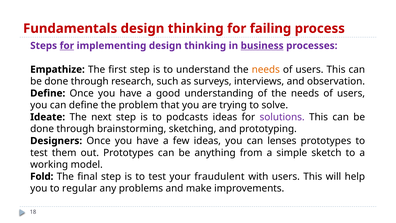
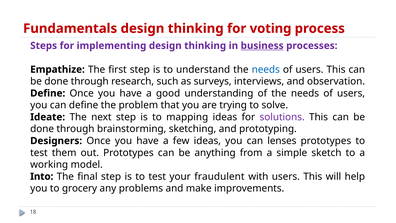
failing: failing -> voting
for at (67, 46) underline: present -> none
needs at (266, 69) colour: orange -> blue
podcasts: podcasts -> mapping
Fold: Fold -> Into
regular: regular -> grocery
